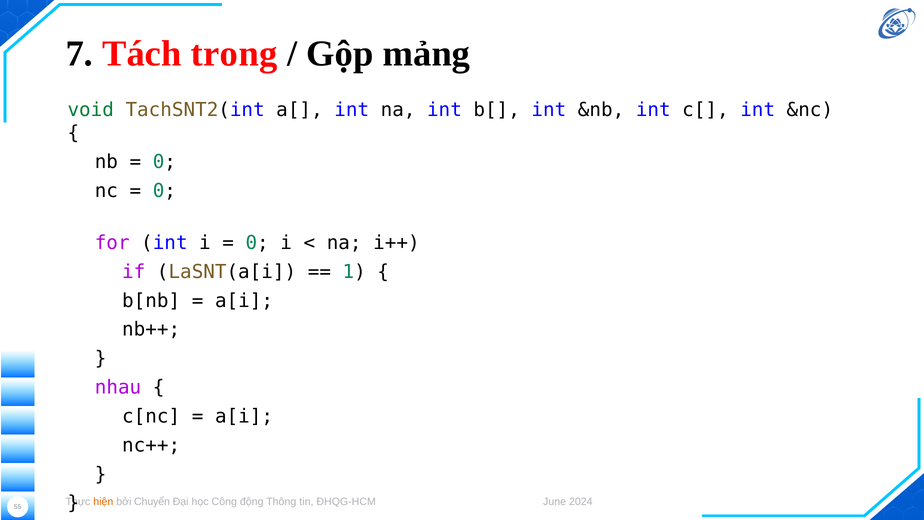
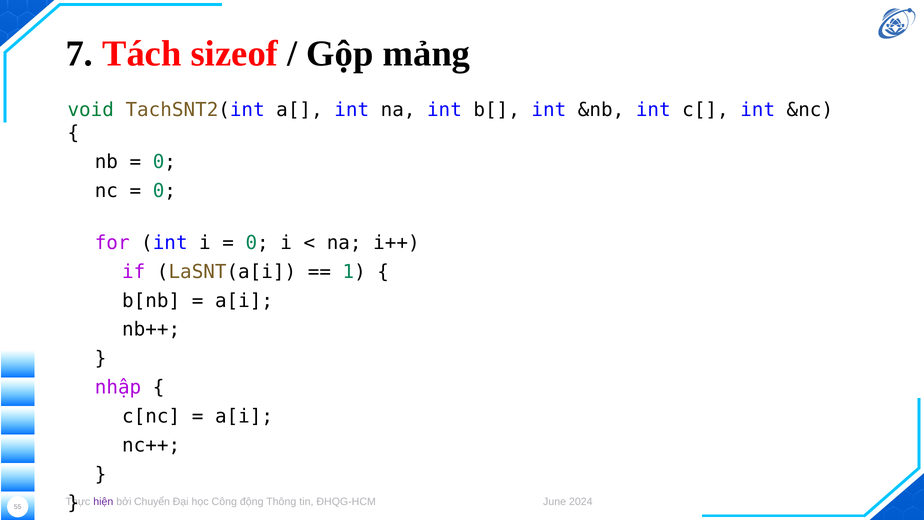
trong: trong -> sizeof
nhau: nhau -> nhập
hiện colour: orange -> purple
